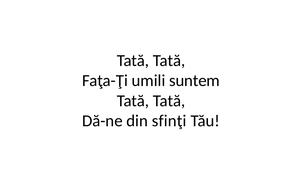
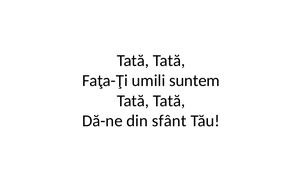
sfinţi: sfinţi -> sfânt
